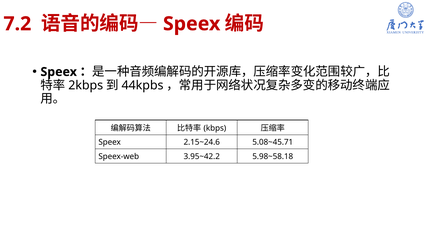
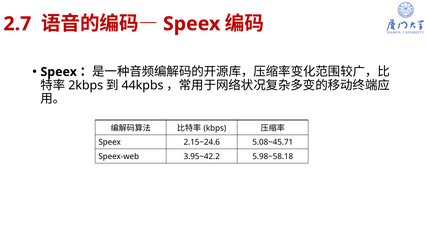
7.2: 7.2 -> 2.7
